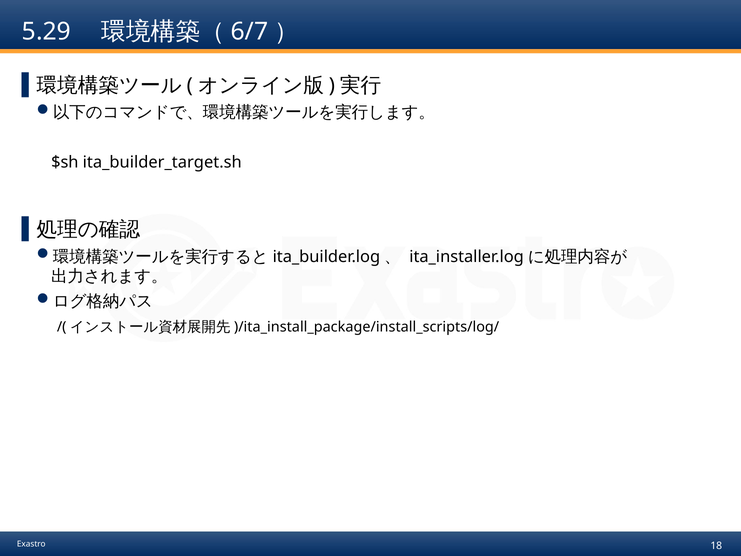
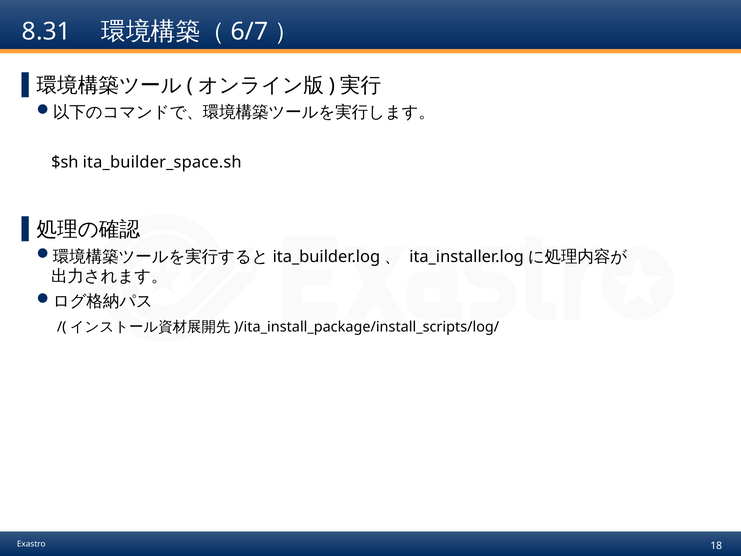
5.29: 5.29 -> 8.31
ita_builder_target.sh: ita_builder_target.sh -> ita_builder_space.sh
